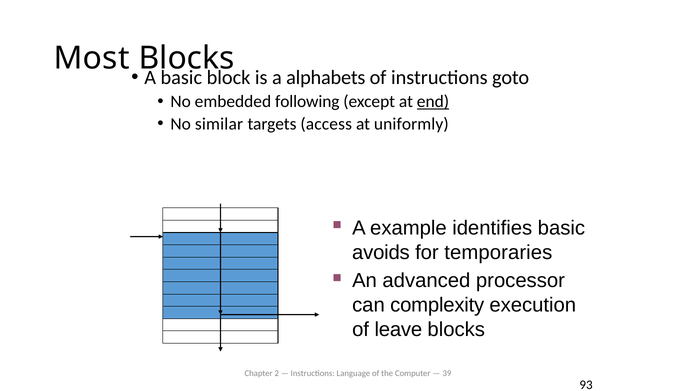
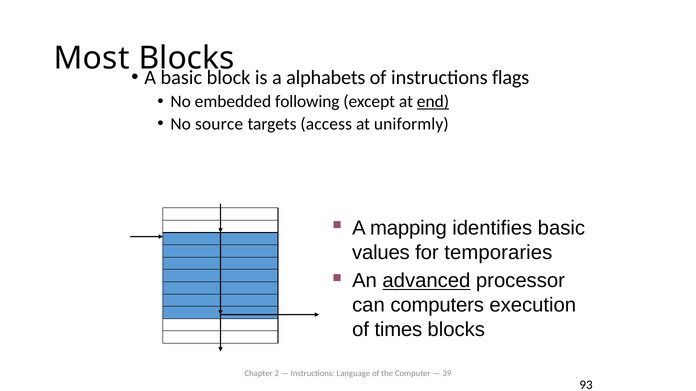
goto: goto -> flags
similar: similar -> source
example: example -> mapping
avoids: avoids -> values
advanced underline: none -> present
complexity: complexity -> computers
leave: leave -> times
